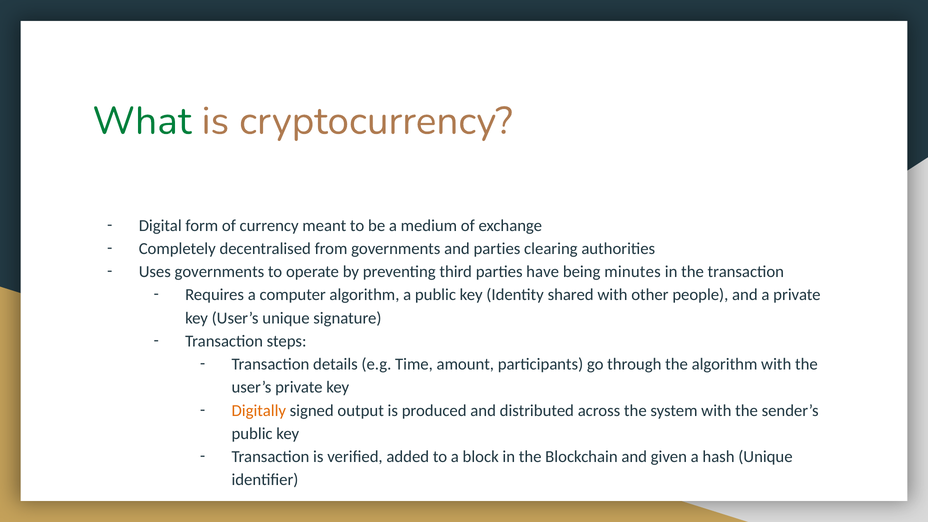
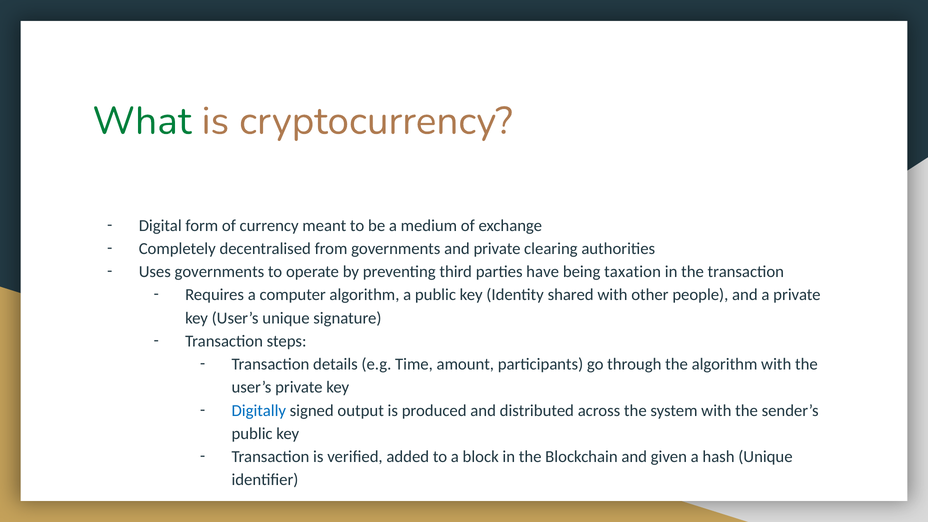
and parties: parties -> private
minutes: minutes -> taxation
Digitally colour: orange -> blue
